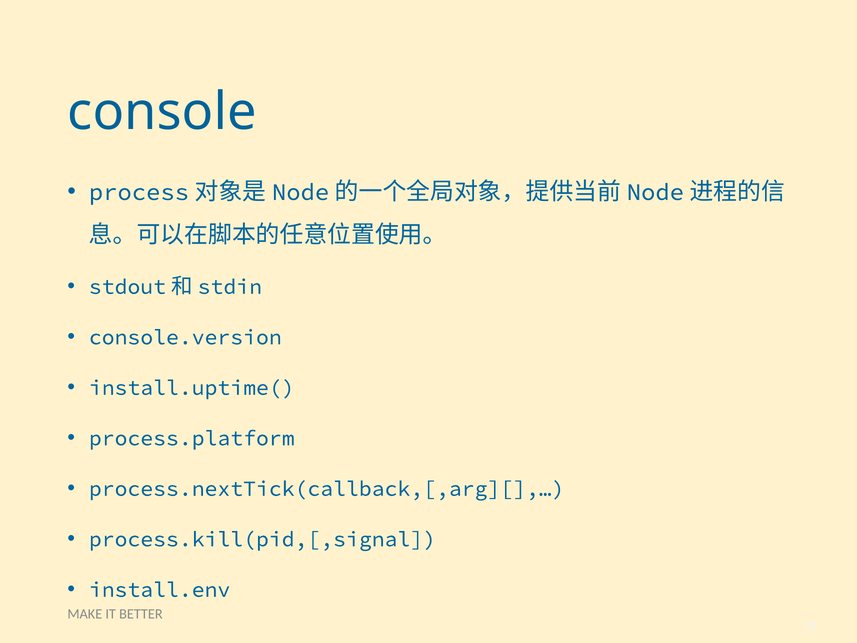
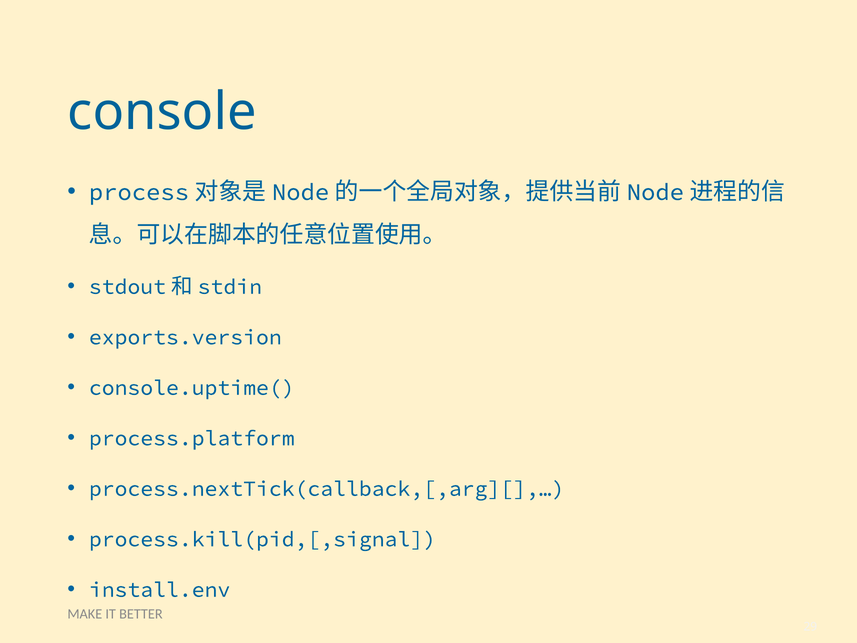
console.version: console.version -> exports.version
install.uptime(: install.uptime( -> console.uptime(
